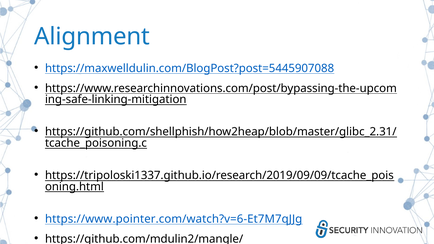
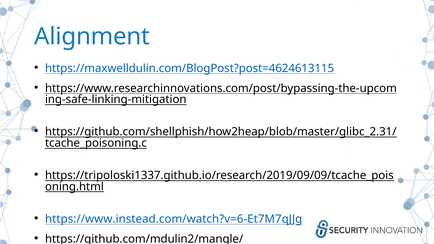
https://maxwelldulin.com/BlogPost?post=5445907088: https://maxwelldulin.com/BlogPost?post=5445907088 -> https://maxwelldulin.com/BlogPost?post=4624613115
https://www.pointer.com/watch?v=6-Et7M7qJJg: https://www.pointer.com/watch?v=6-Et7M7qJJg -> https://www.instead.com/watch?v=6-Et7M7qJJg
